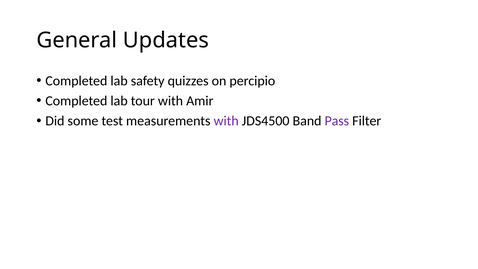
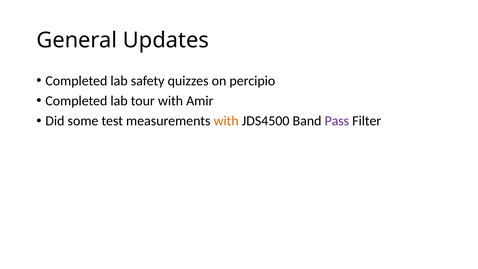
with at (226, 121) colour: purple -> orange
